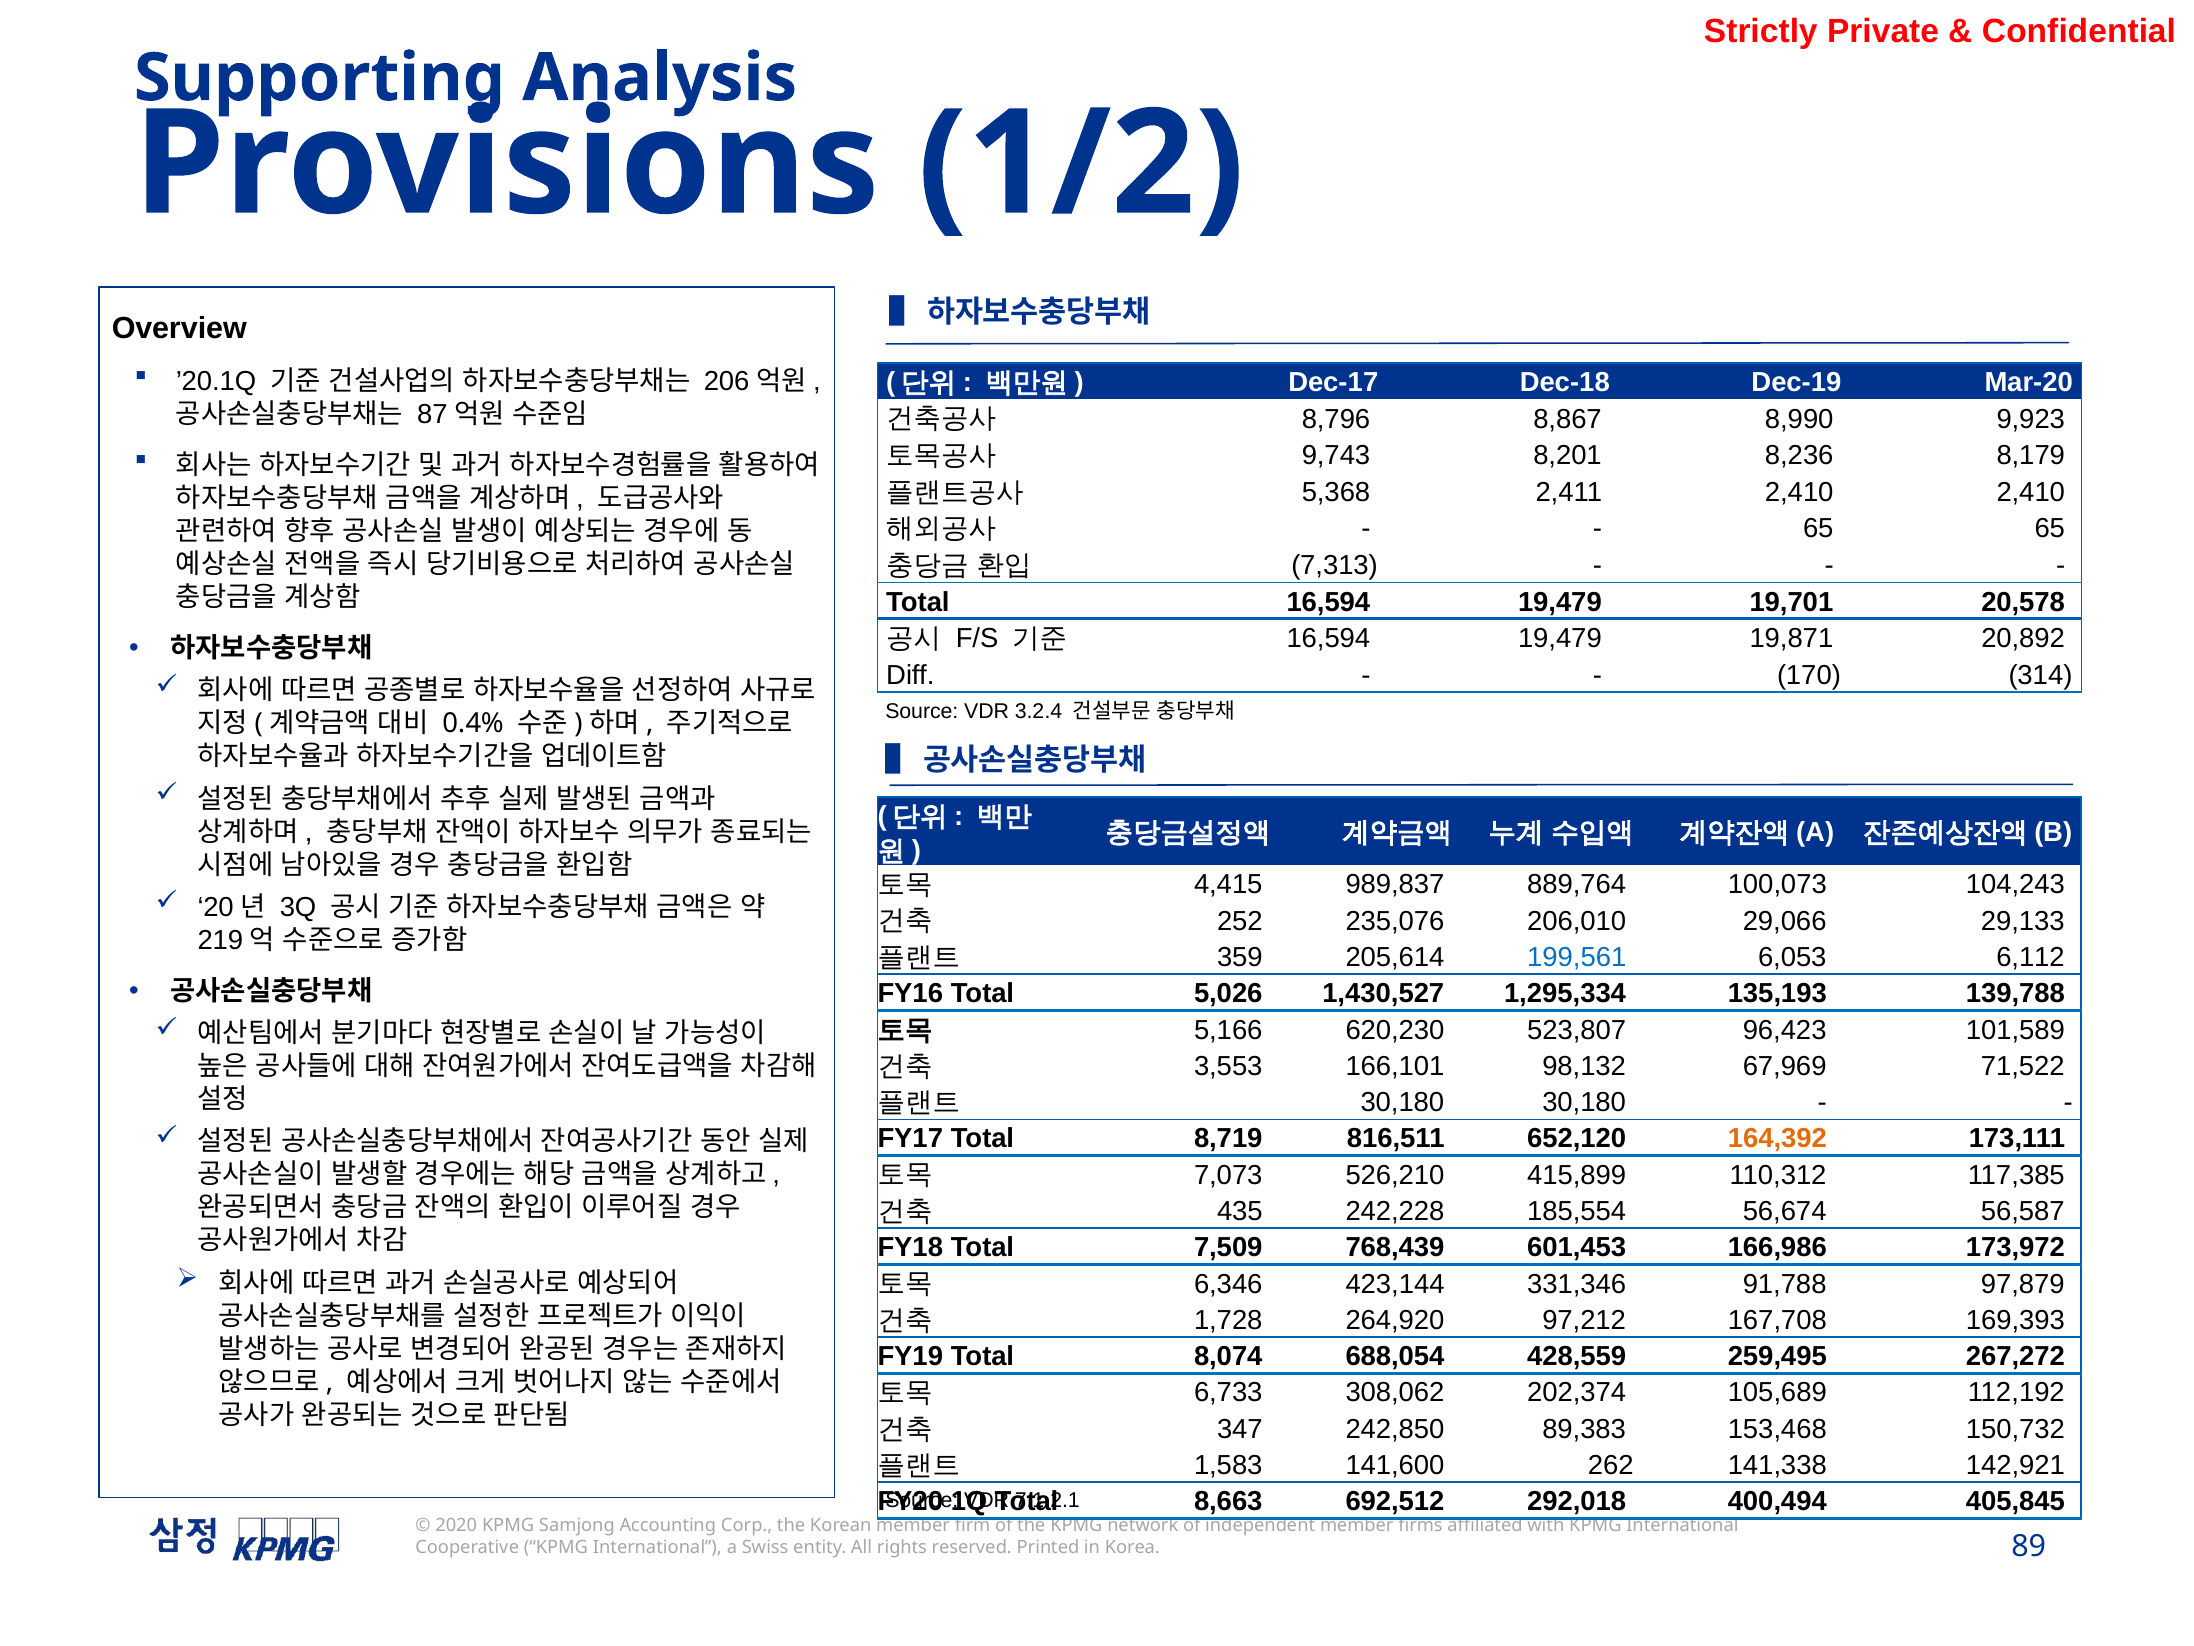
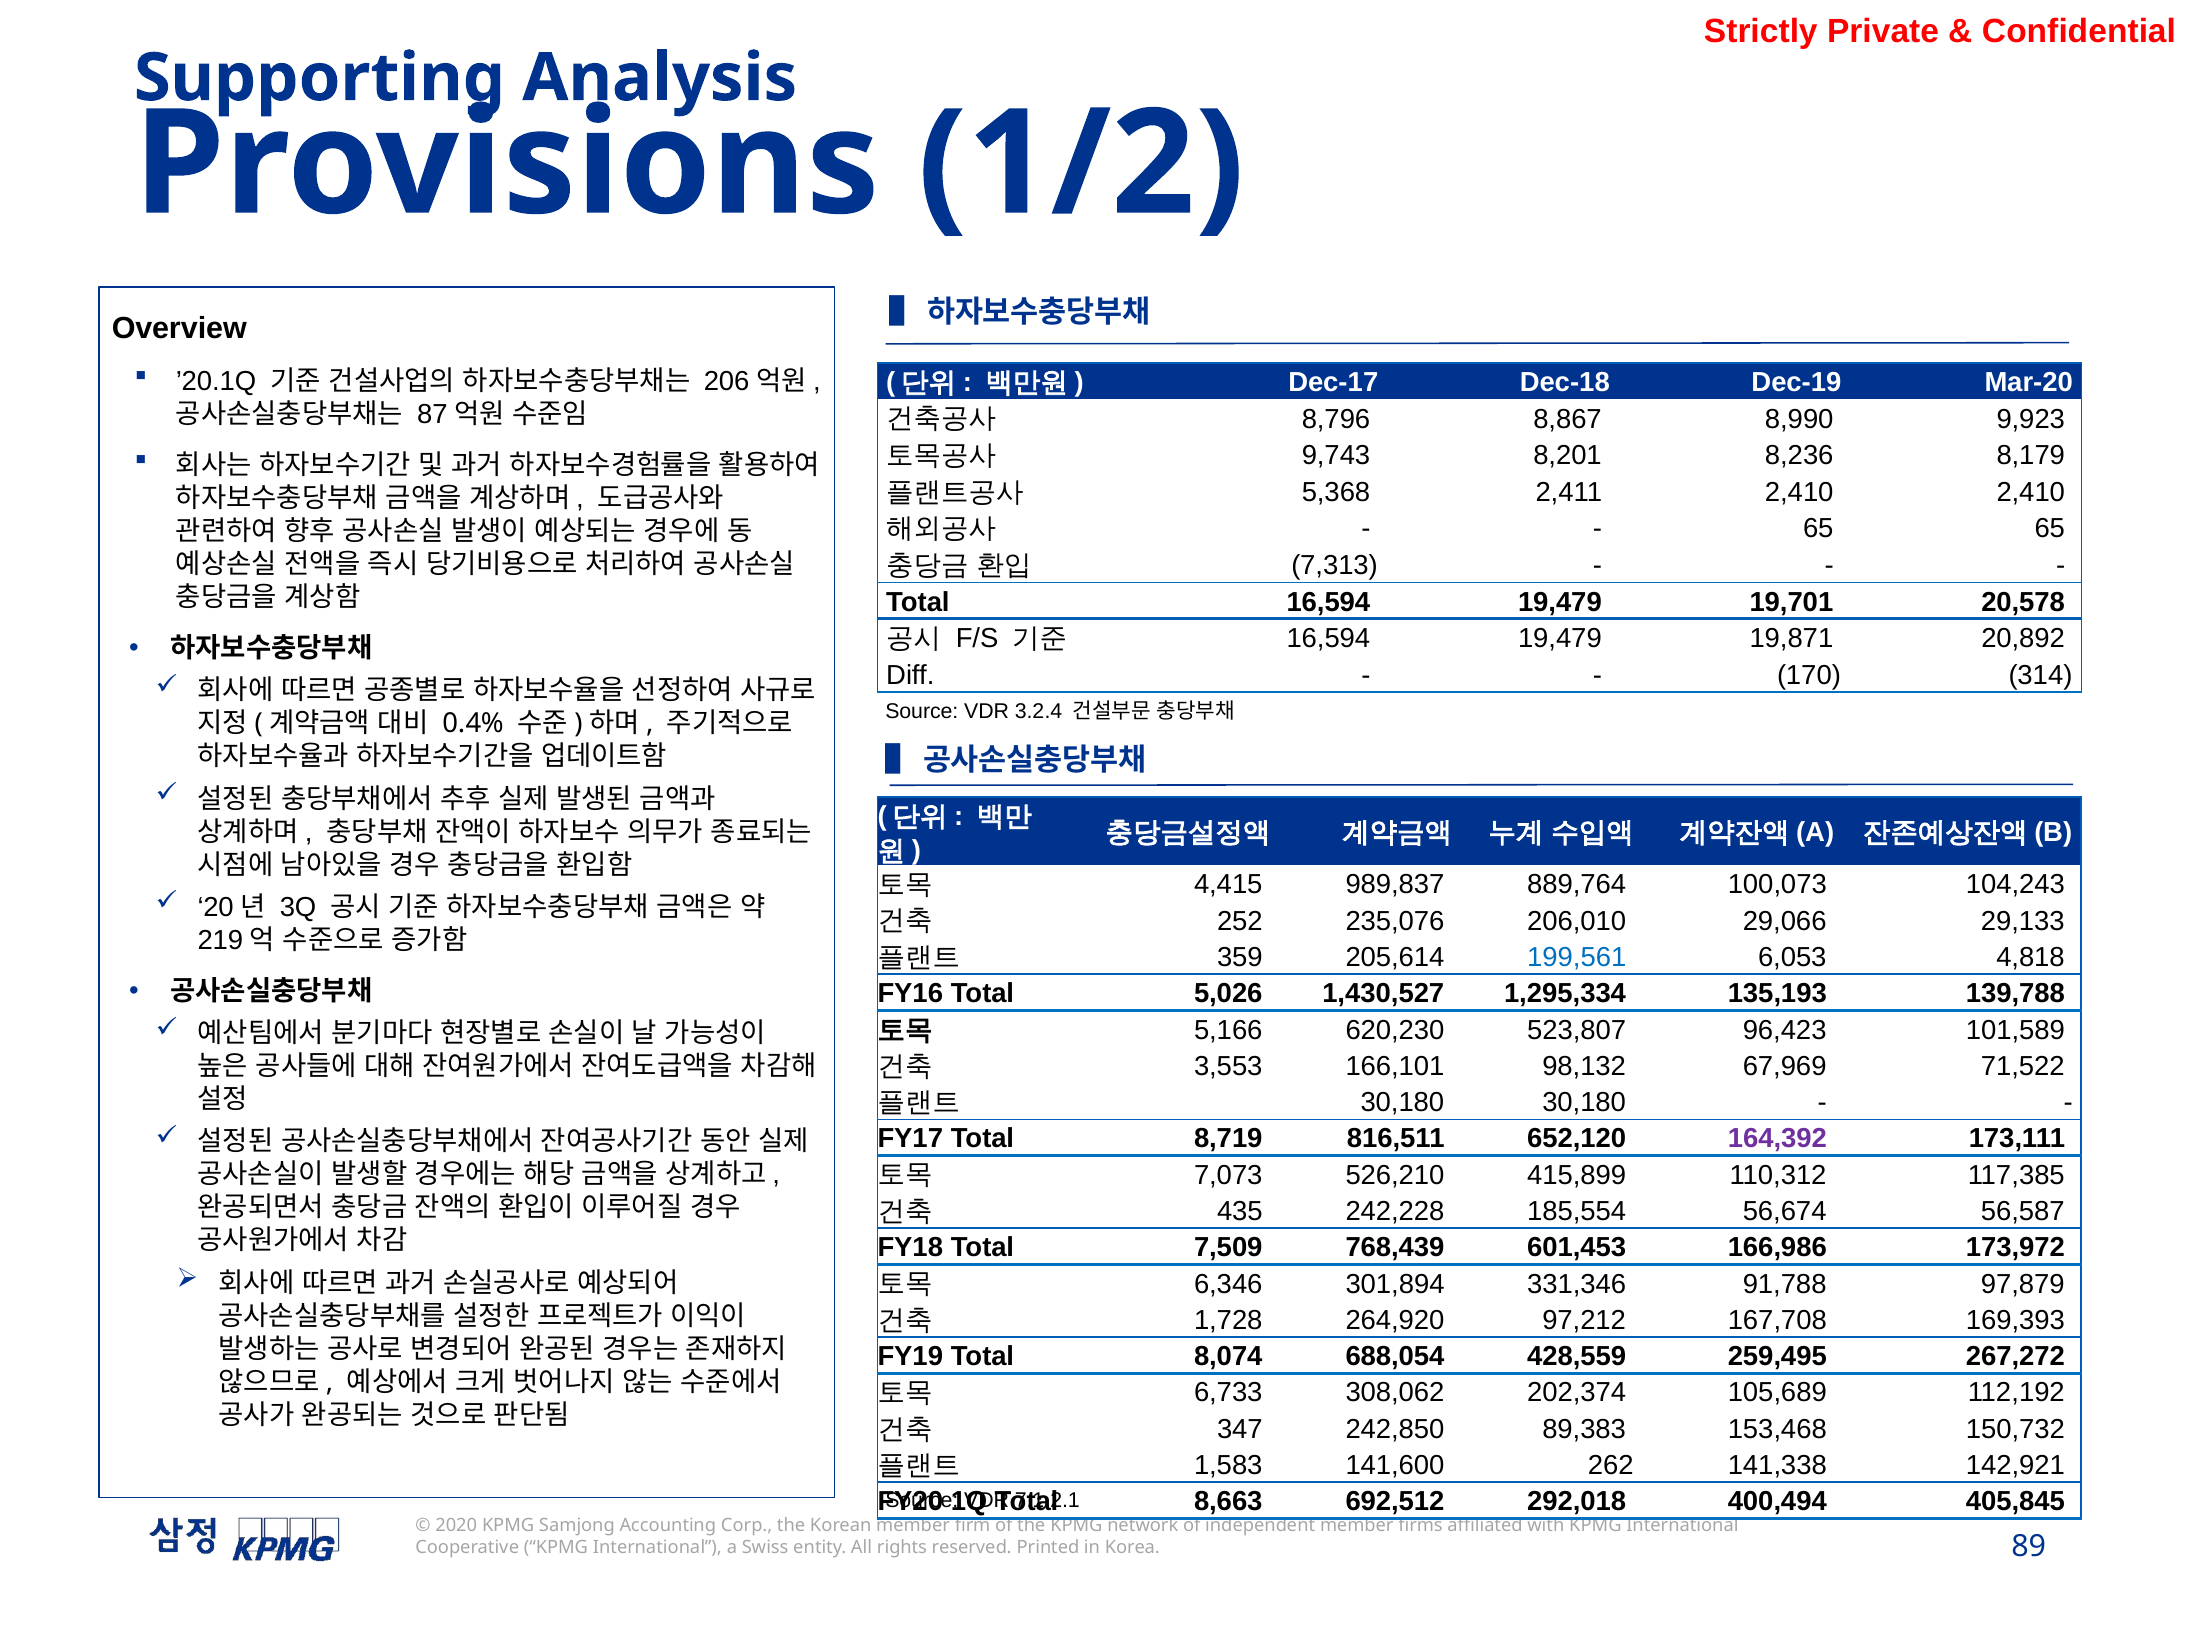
6,112: 6,112 -> 4,818
164,392 colour: orange -> purple
423,144: 423,144 -> 301,894
